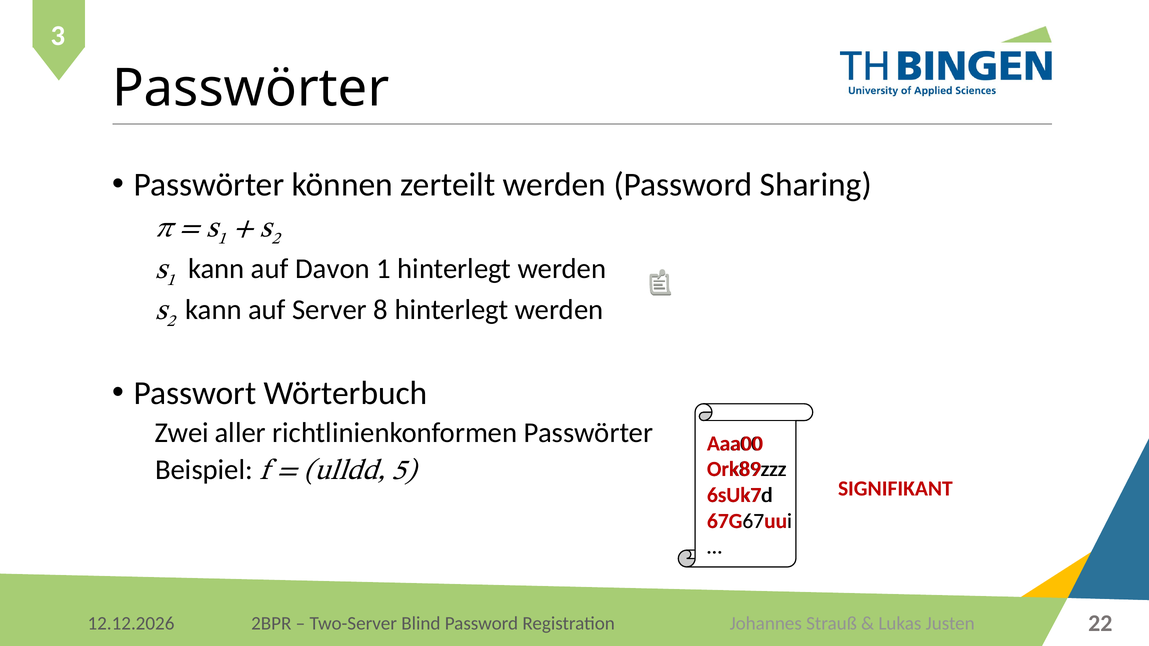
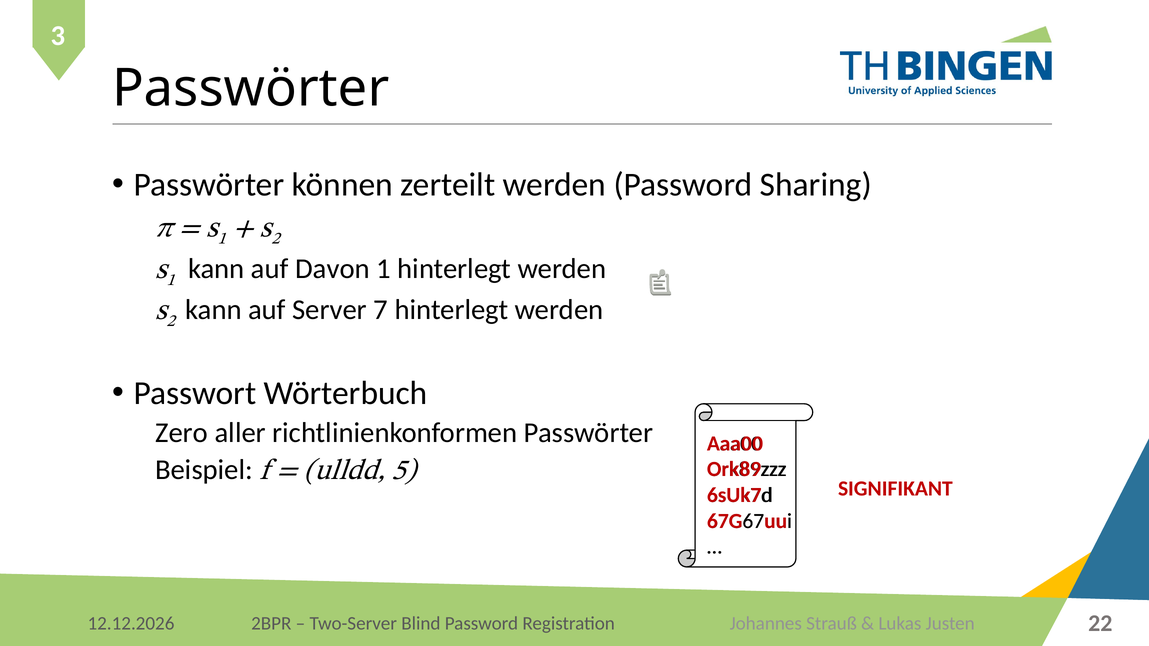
8: 8 -> 7
Zwei: Zwei -> Zero
